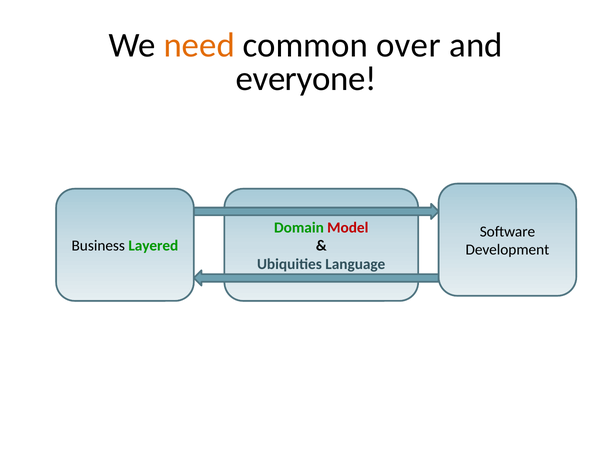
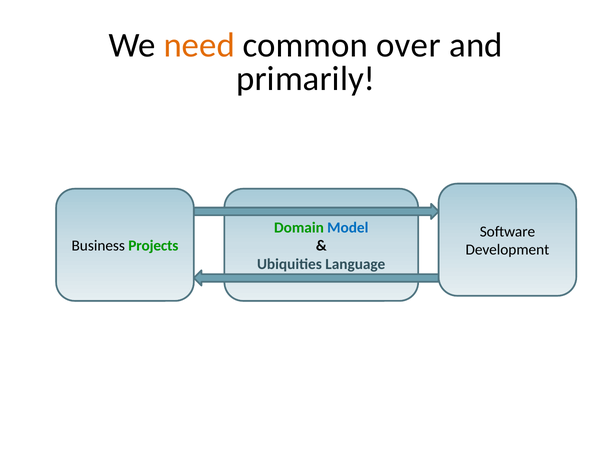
everyone: everyone -> primarily
Model colour: red -> blue
Layered: Layered -> Projects
